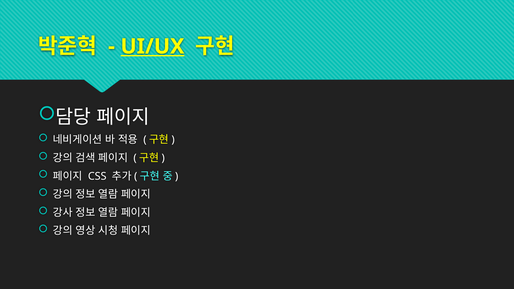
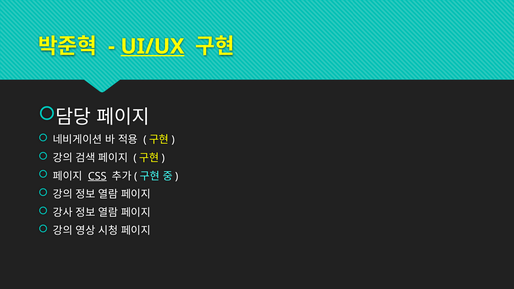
CSS underline: none -> present
